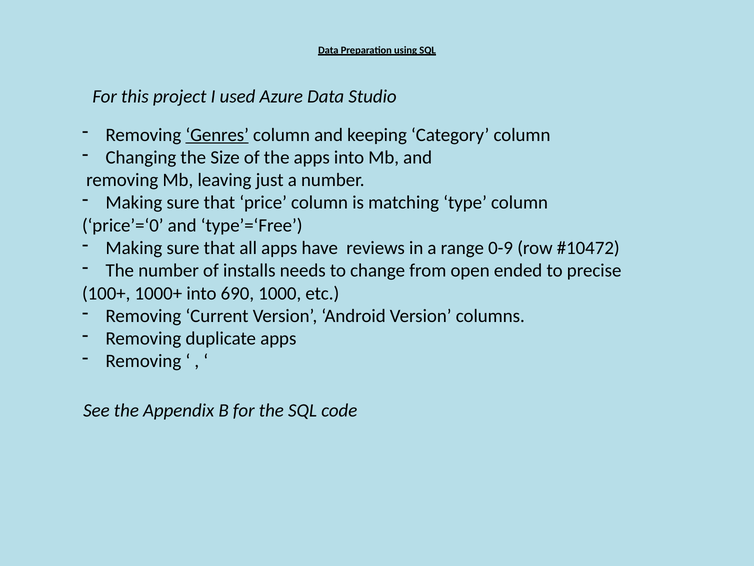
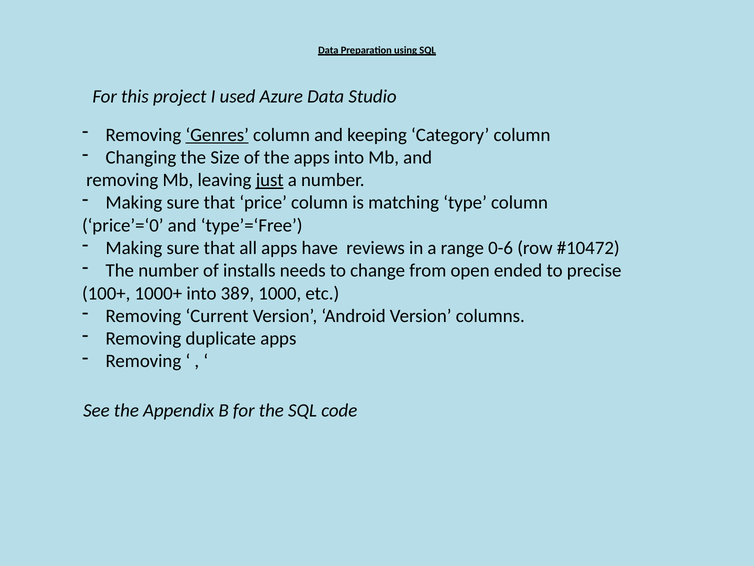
just underline: none -> present
0-9: 0-9 -> 0-6
690: 690 -> 389
